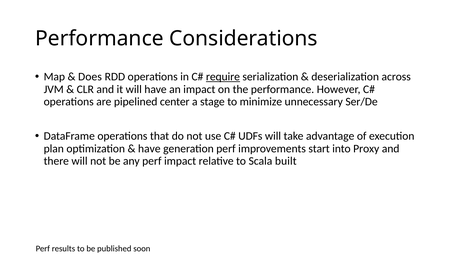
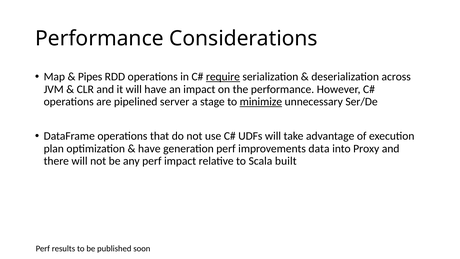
Does: Does -> Pipes
center: center -> server
minimize underline: none -> present
start: start -> data
